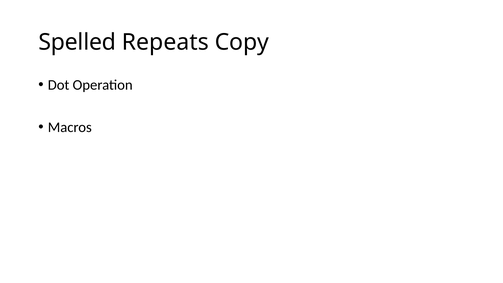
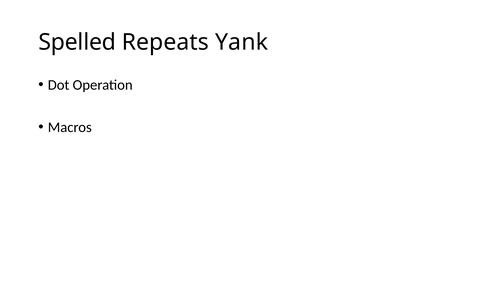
Copy: Copy -> Yank
